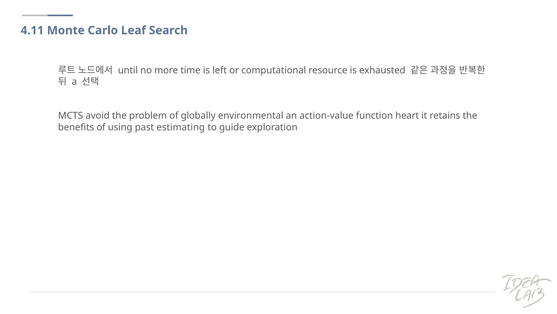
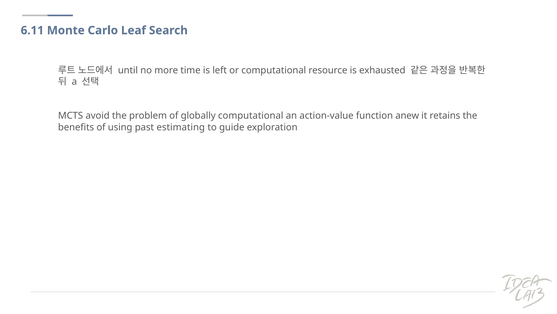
4.11: 4.11 -> 6.11
globally environmental: environmental -> computational
heart: heart -> anew
